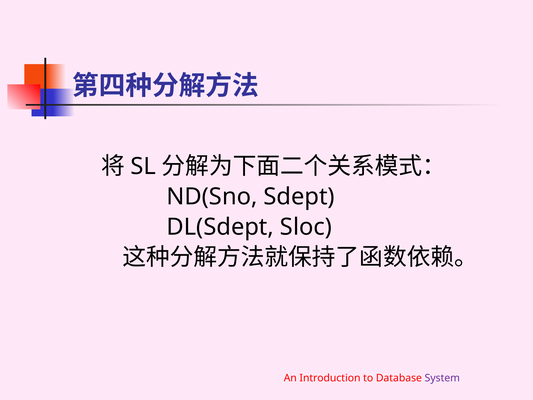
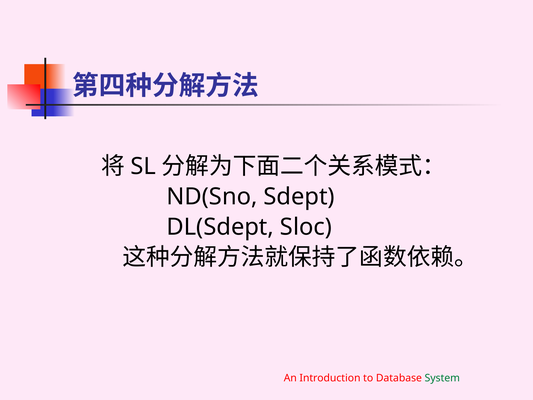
System colour: purple -> green
